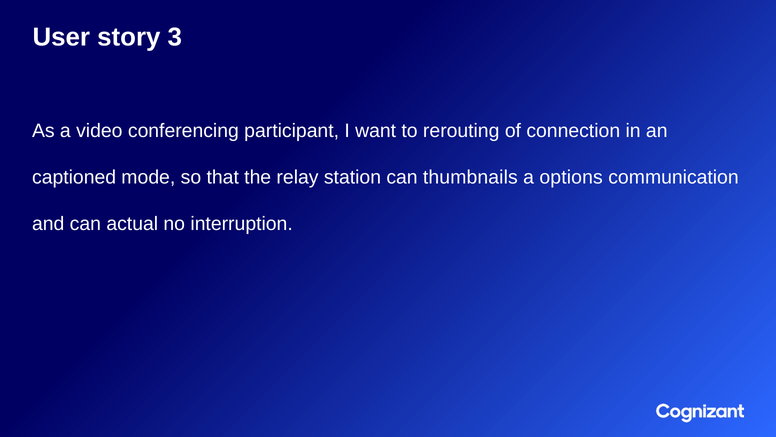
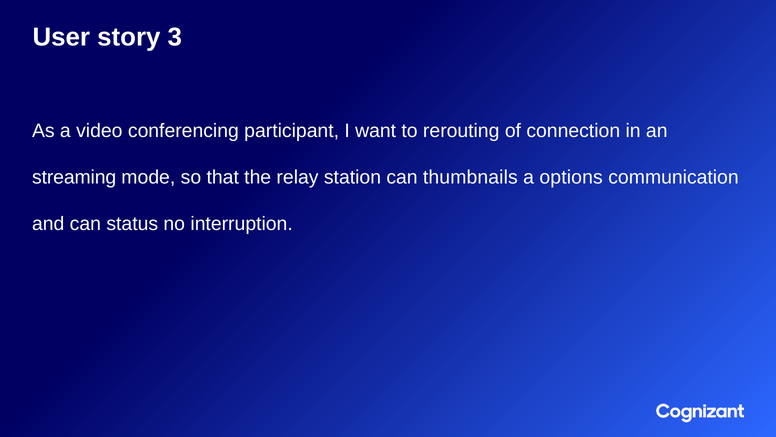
captioned: captioned -> streaming
actual: actual -> status
